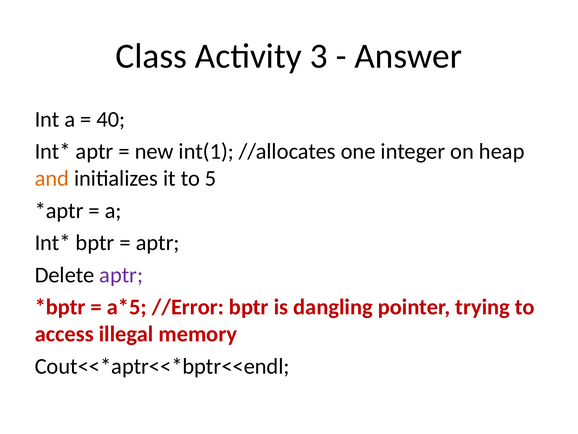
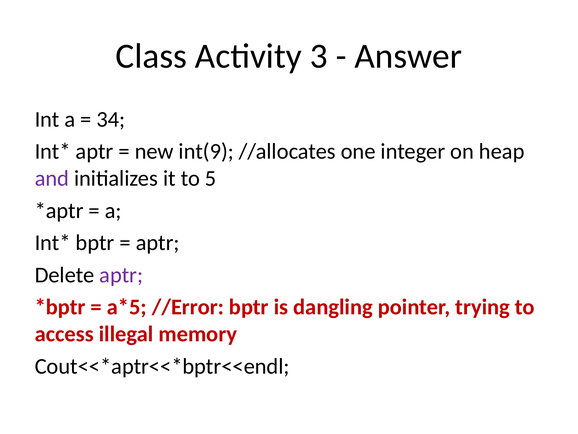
40: 40 -> 34
int(1: int(1 -> int(9
and colour: orange -> purple
